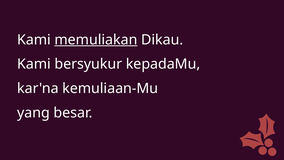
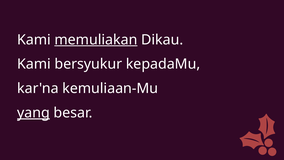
yang underline: none -> present
